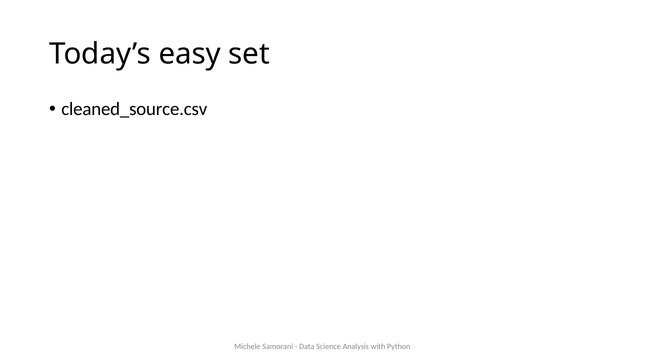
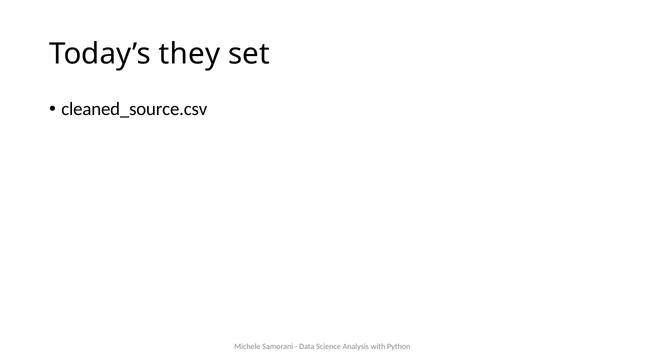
easy: easy -> they
